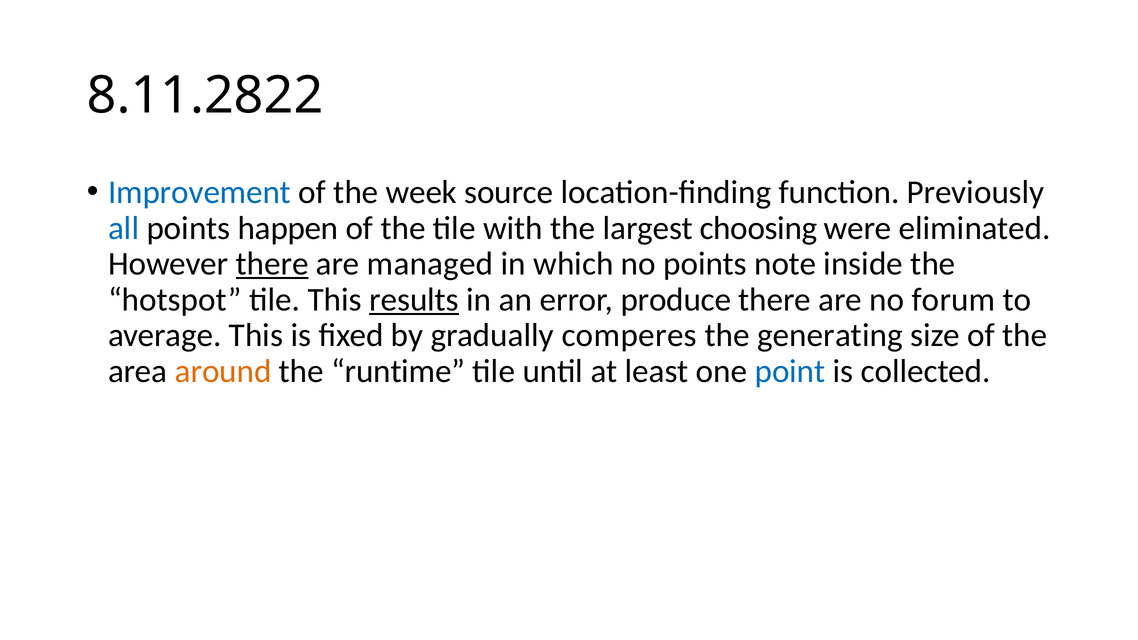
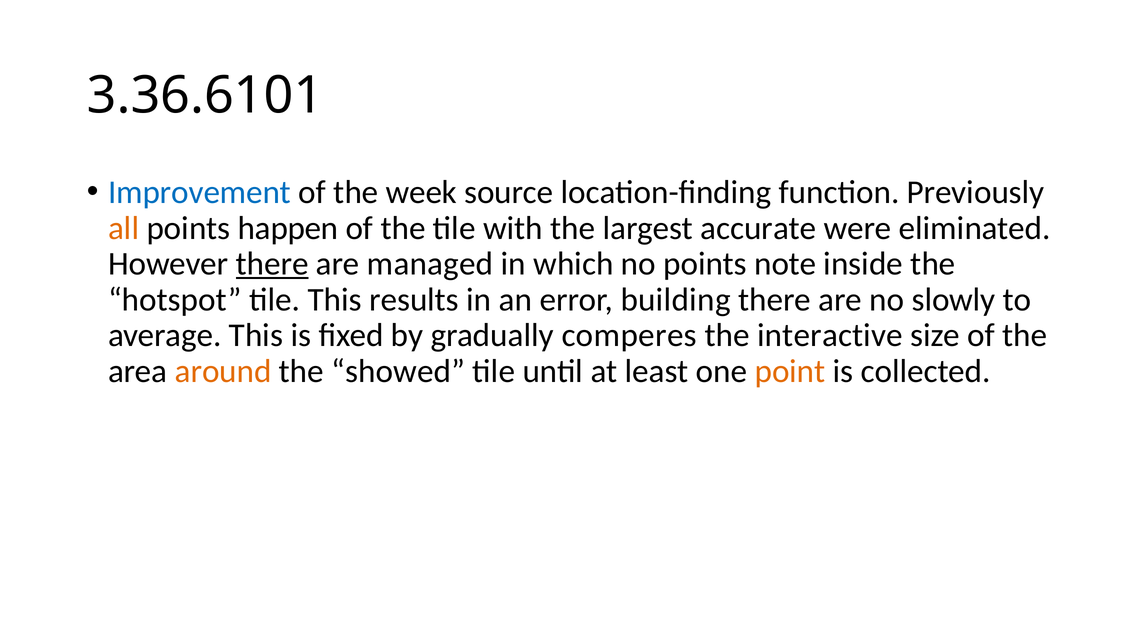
8.11.2822: 8.11.2822 -> 3.36.6101
all colour: blue -> orange
choosing: choosing -> accurate
results underline: present -> none
produce: produce -> building
forum: forum -> slowly
generating: generating -> interactive
runtime: runtime -> showed
point colour: blue -> orange
